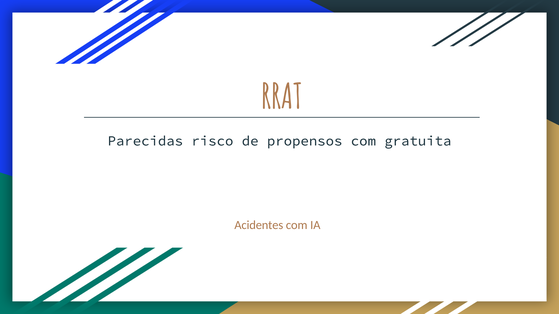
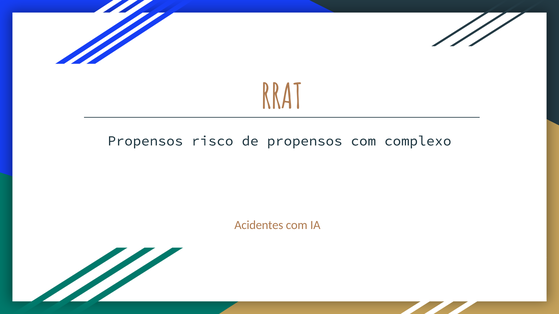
Parecidas at (145, 141): Parecidas -> Propensos
gratuita: gratuita -> complexo
